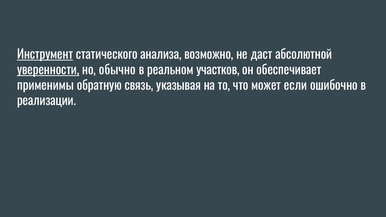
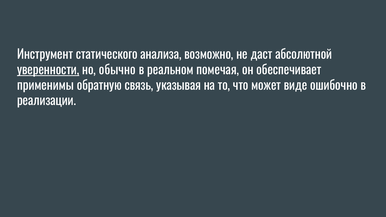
Инструмент underline: present -> none
участков: участков -> помечая
если: если -> виде
